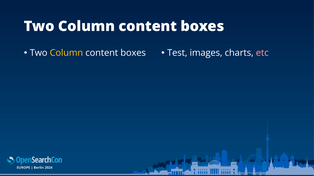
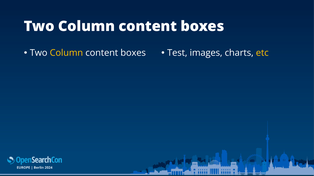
etc colour: pink -> yellow
